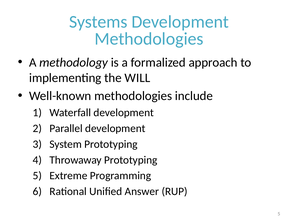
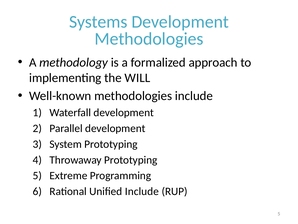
Unified Answer: Answer -> Include
